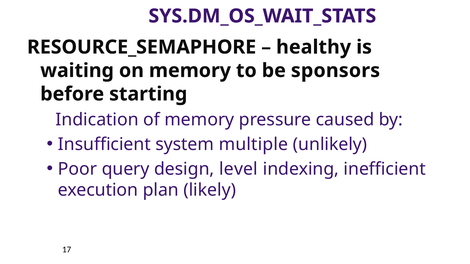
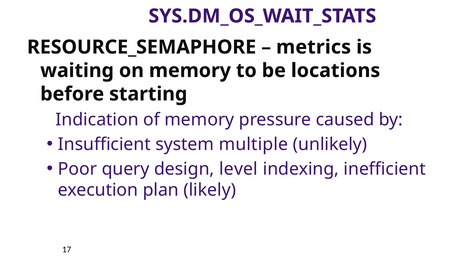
healthy: healthy -> metrics
sponsors: sponsors -> locations
